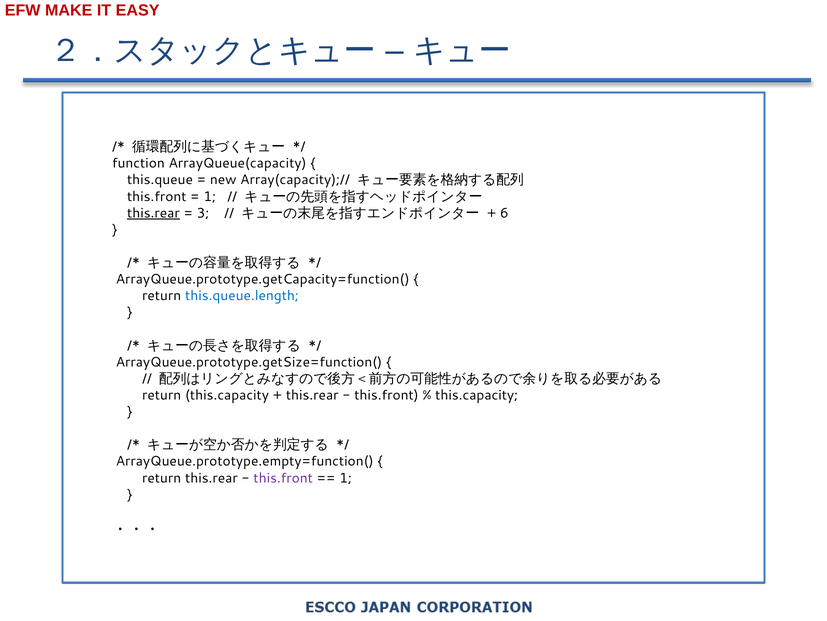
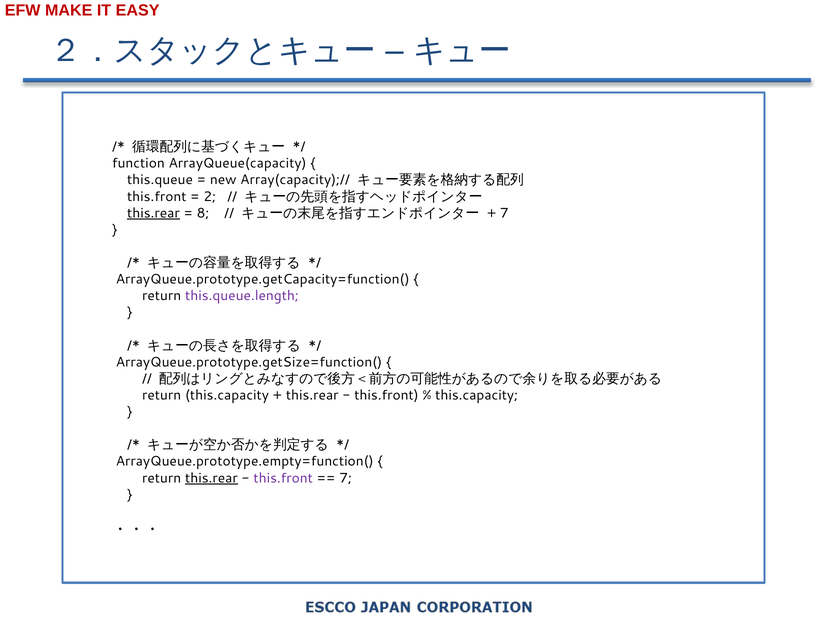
1 at (210, 196): 1 -> 2
3: 3 -> 8
6 at (504, 213): 6 -> 7
this.queue.length colour: blue -> purple
this.rear at (211, 477) underline: none -> present
1 at (346, 477): 1 -> 7
